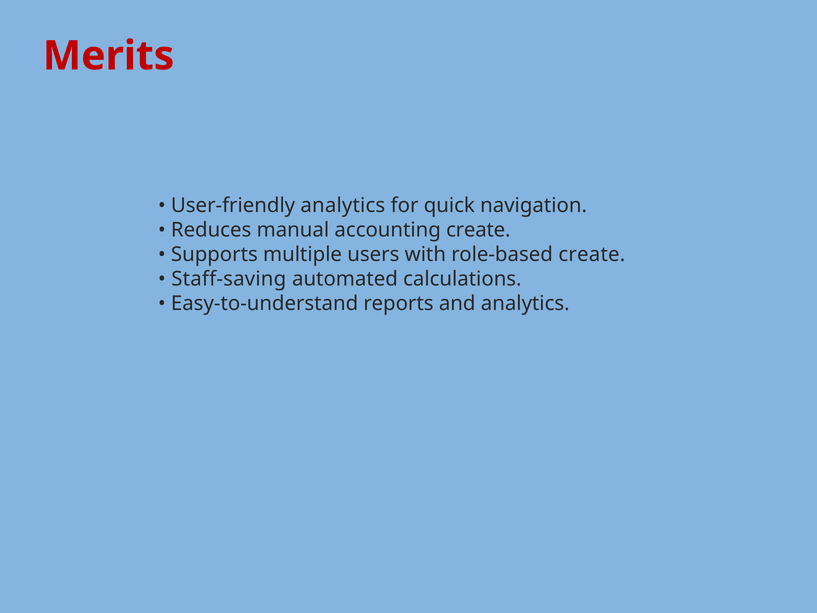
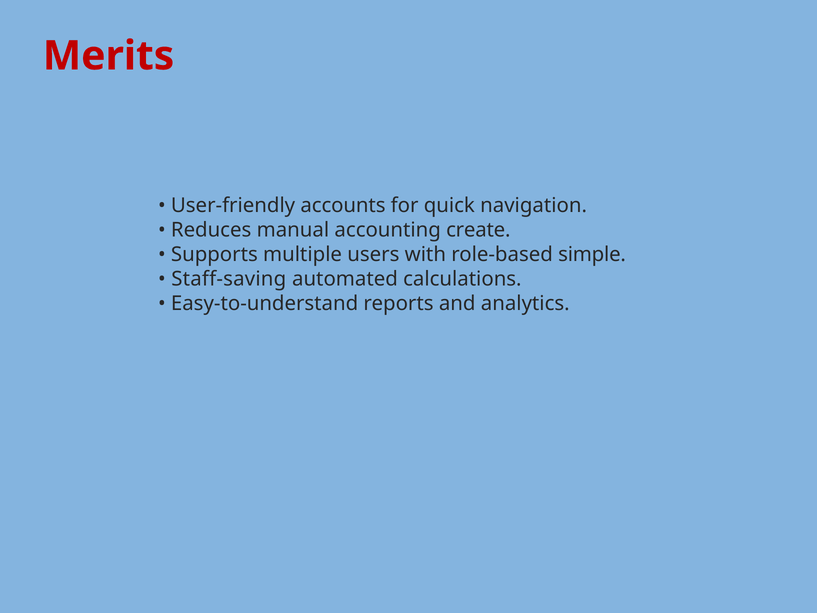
User-friendly analytics: analytics -> accounts
role-based create: create -> simple
